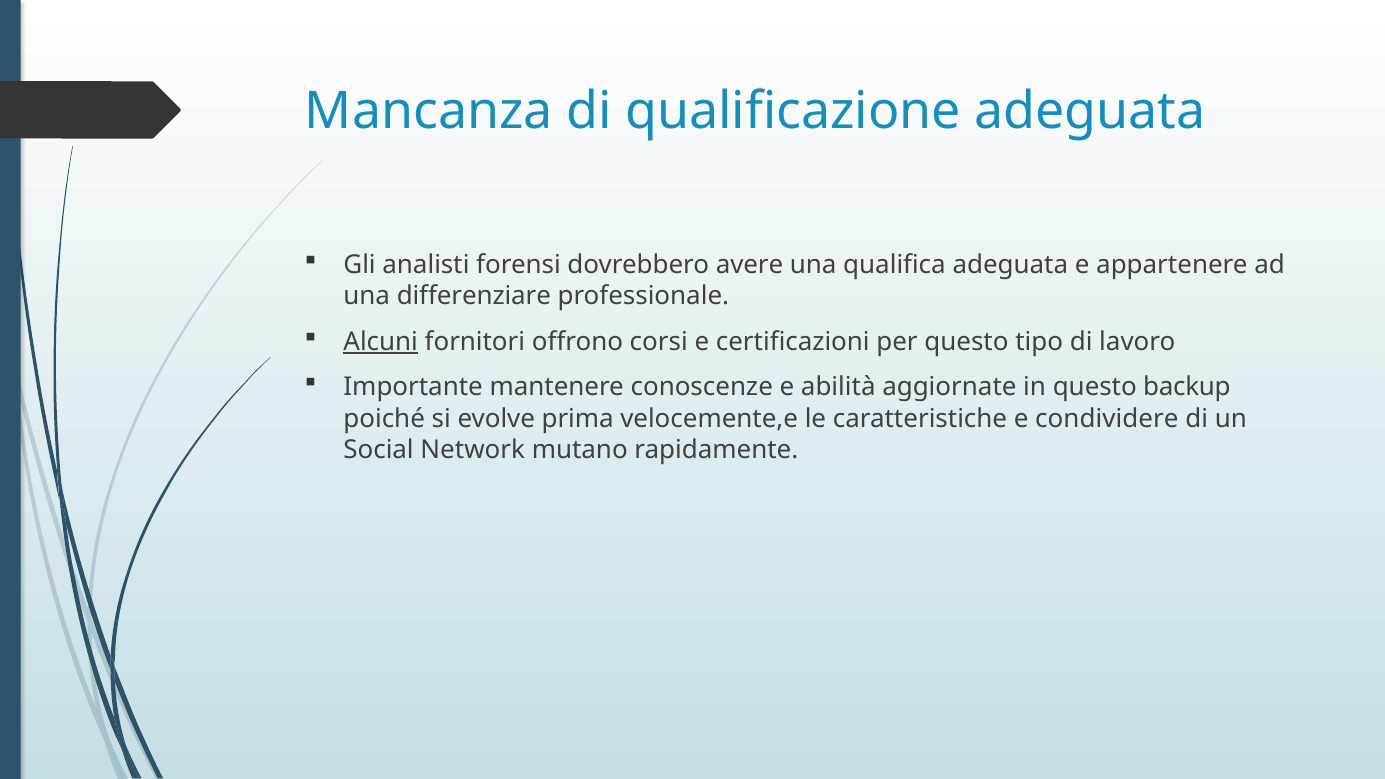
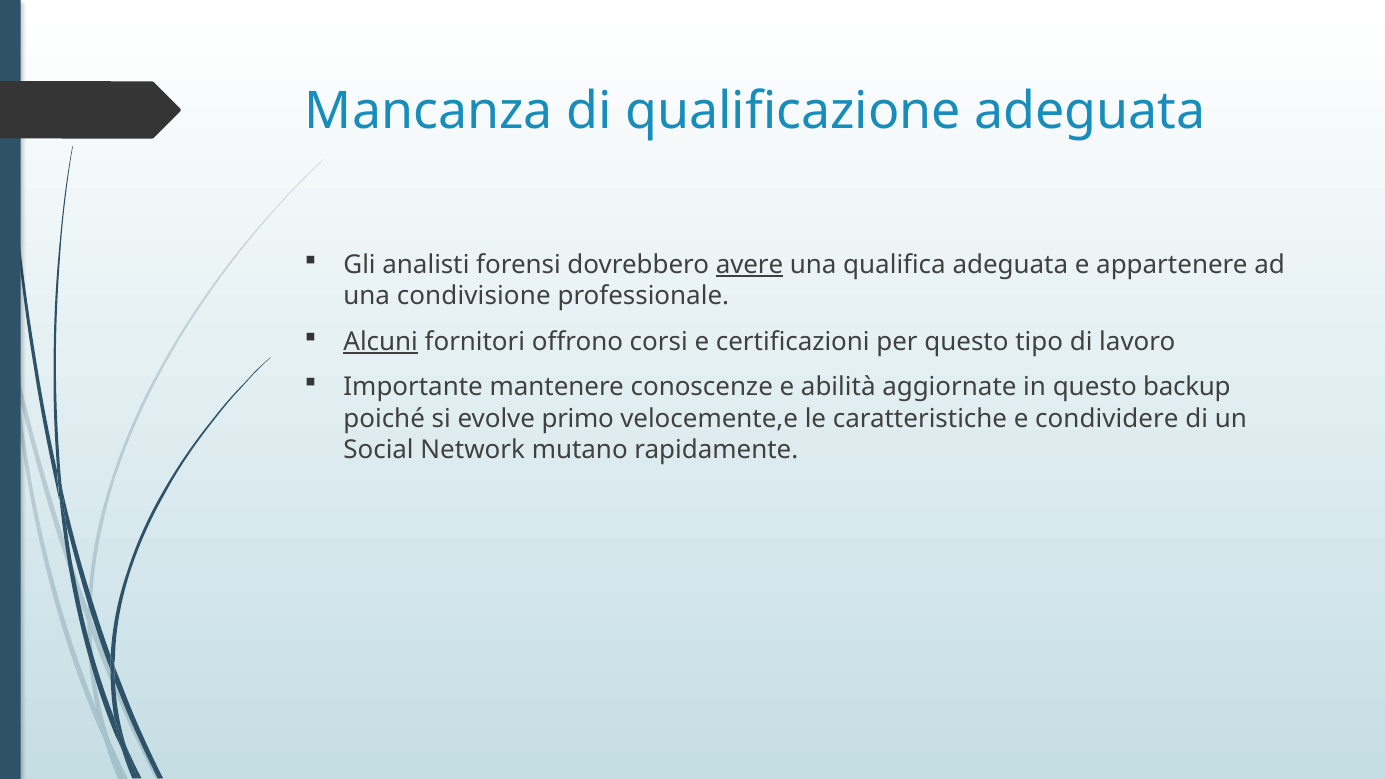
avere underline: none -> present
differenziare: differenziare -> condivisione
prima: prima -> primo
